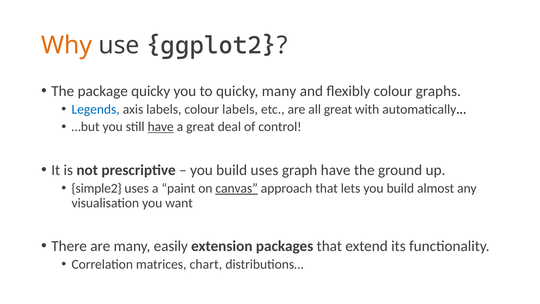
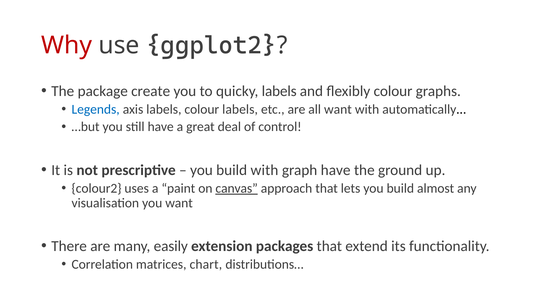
Why colour: orange -> red
package quicky: quicky -> create
quicky many: many -> labels
all great: great -> want
have at (161, 127) underline: present -> none
build uses: uses -> with
simple2: simple2 -> colour2
